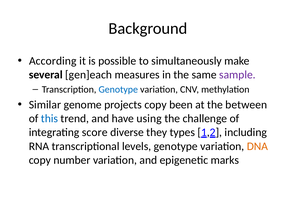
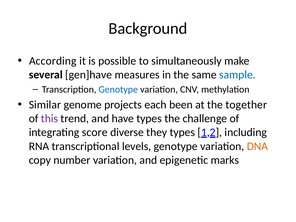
gen]each: gen]each -> gen]have
sample colour: purple -> blue
projects copy: copy -> each
between: between -> together
this colour: blue -> purple
have using: using -> types
